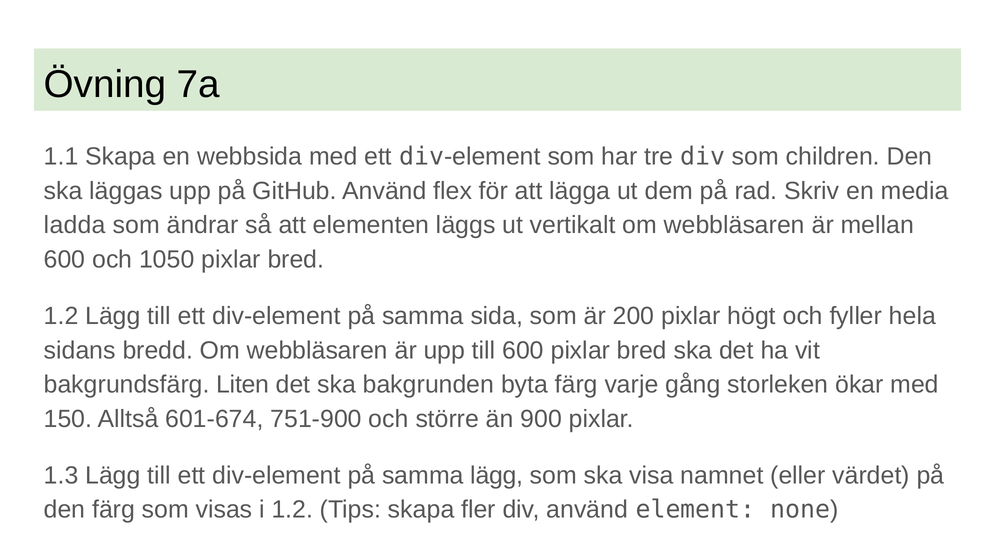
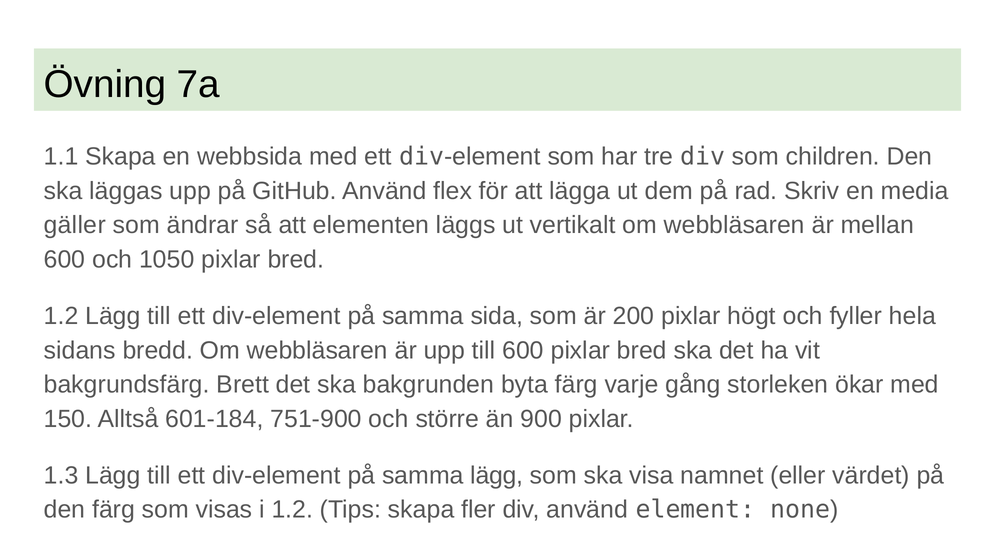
ladda: ladda -> gäller
Liten: Liten -> Brett
601-674: 601-674 -> 601-184
